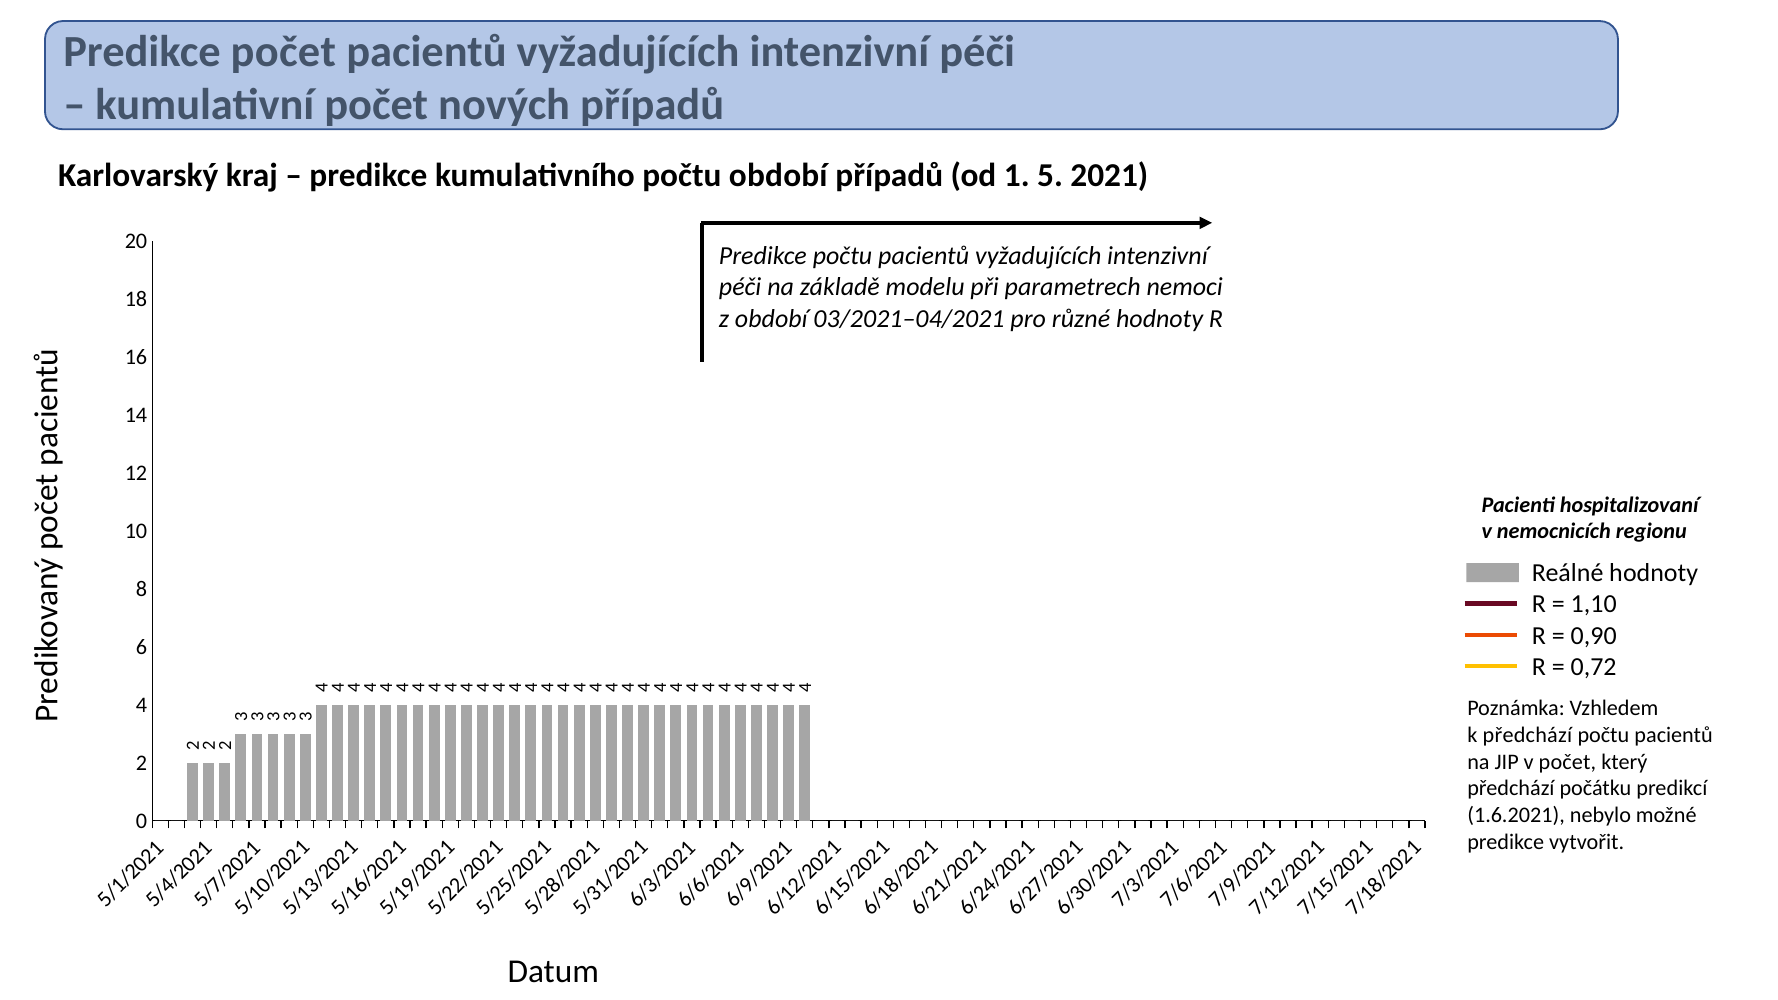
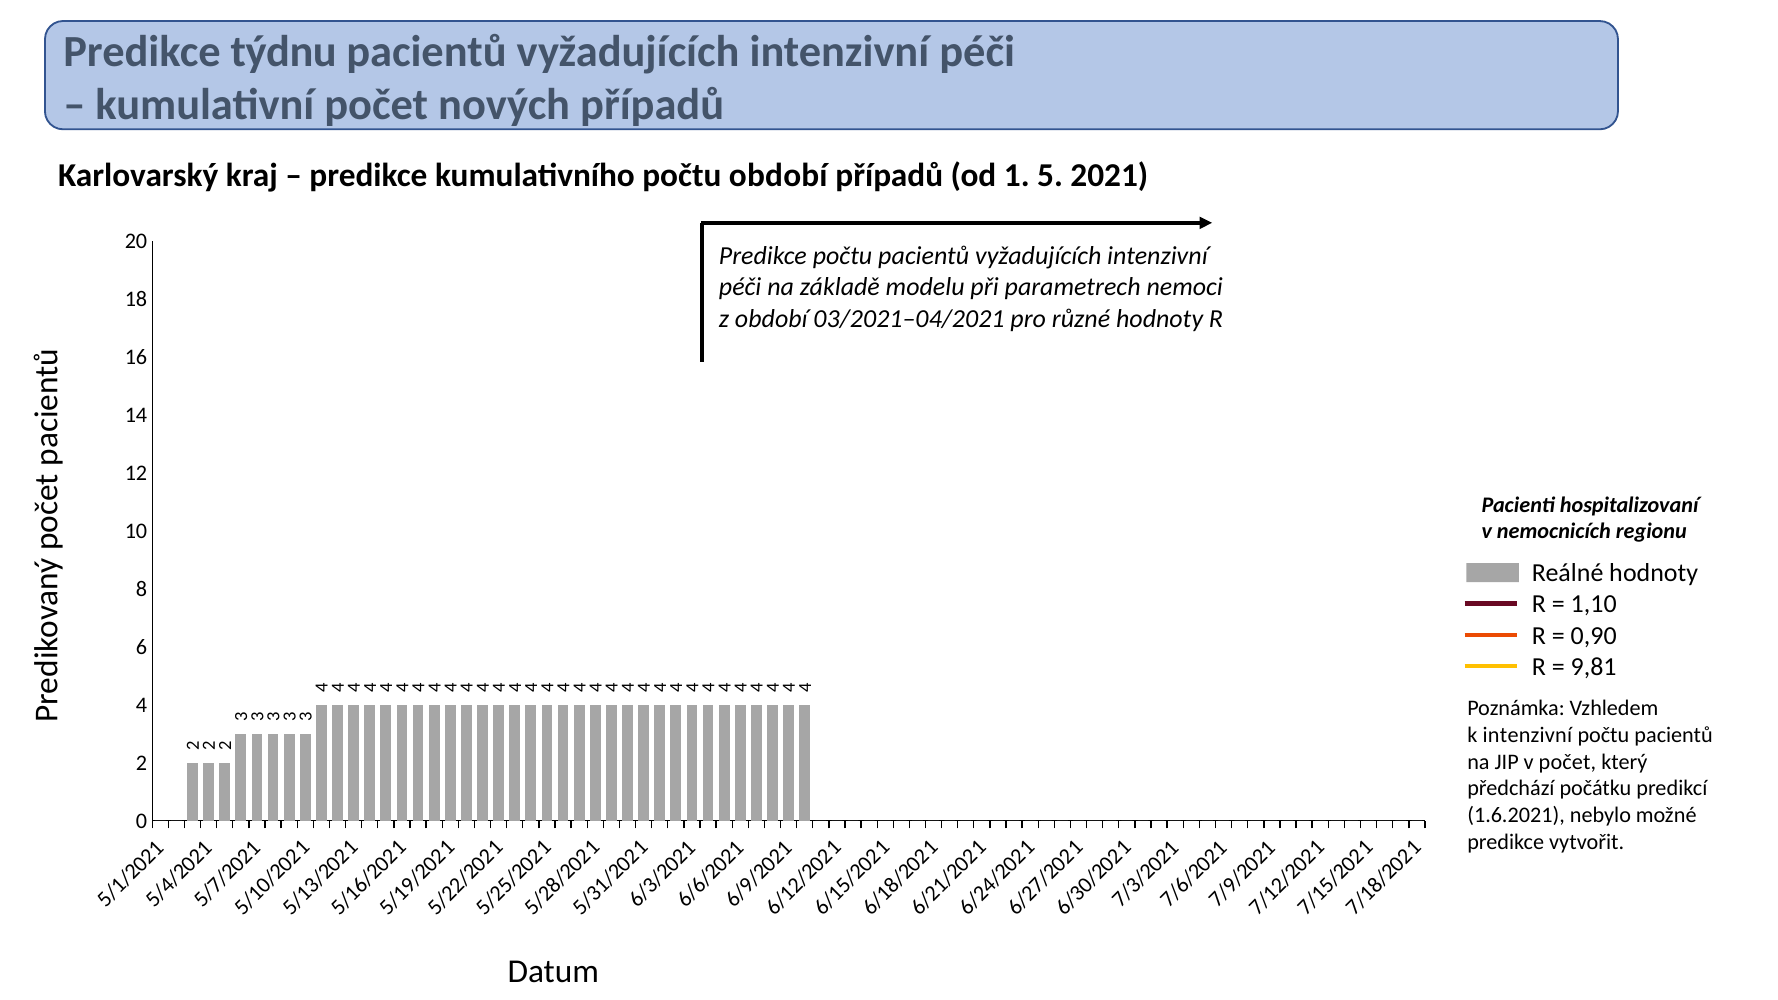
Predikce počet: počet -> týdnu
0,72: 0,72 -> 9,81
k předchází: předchází -> intenzivní
